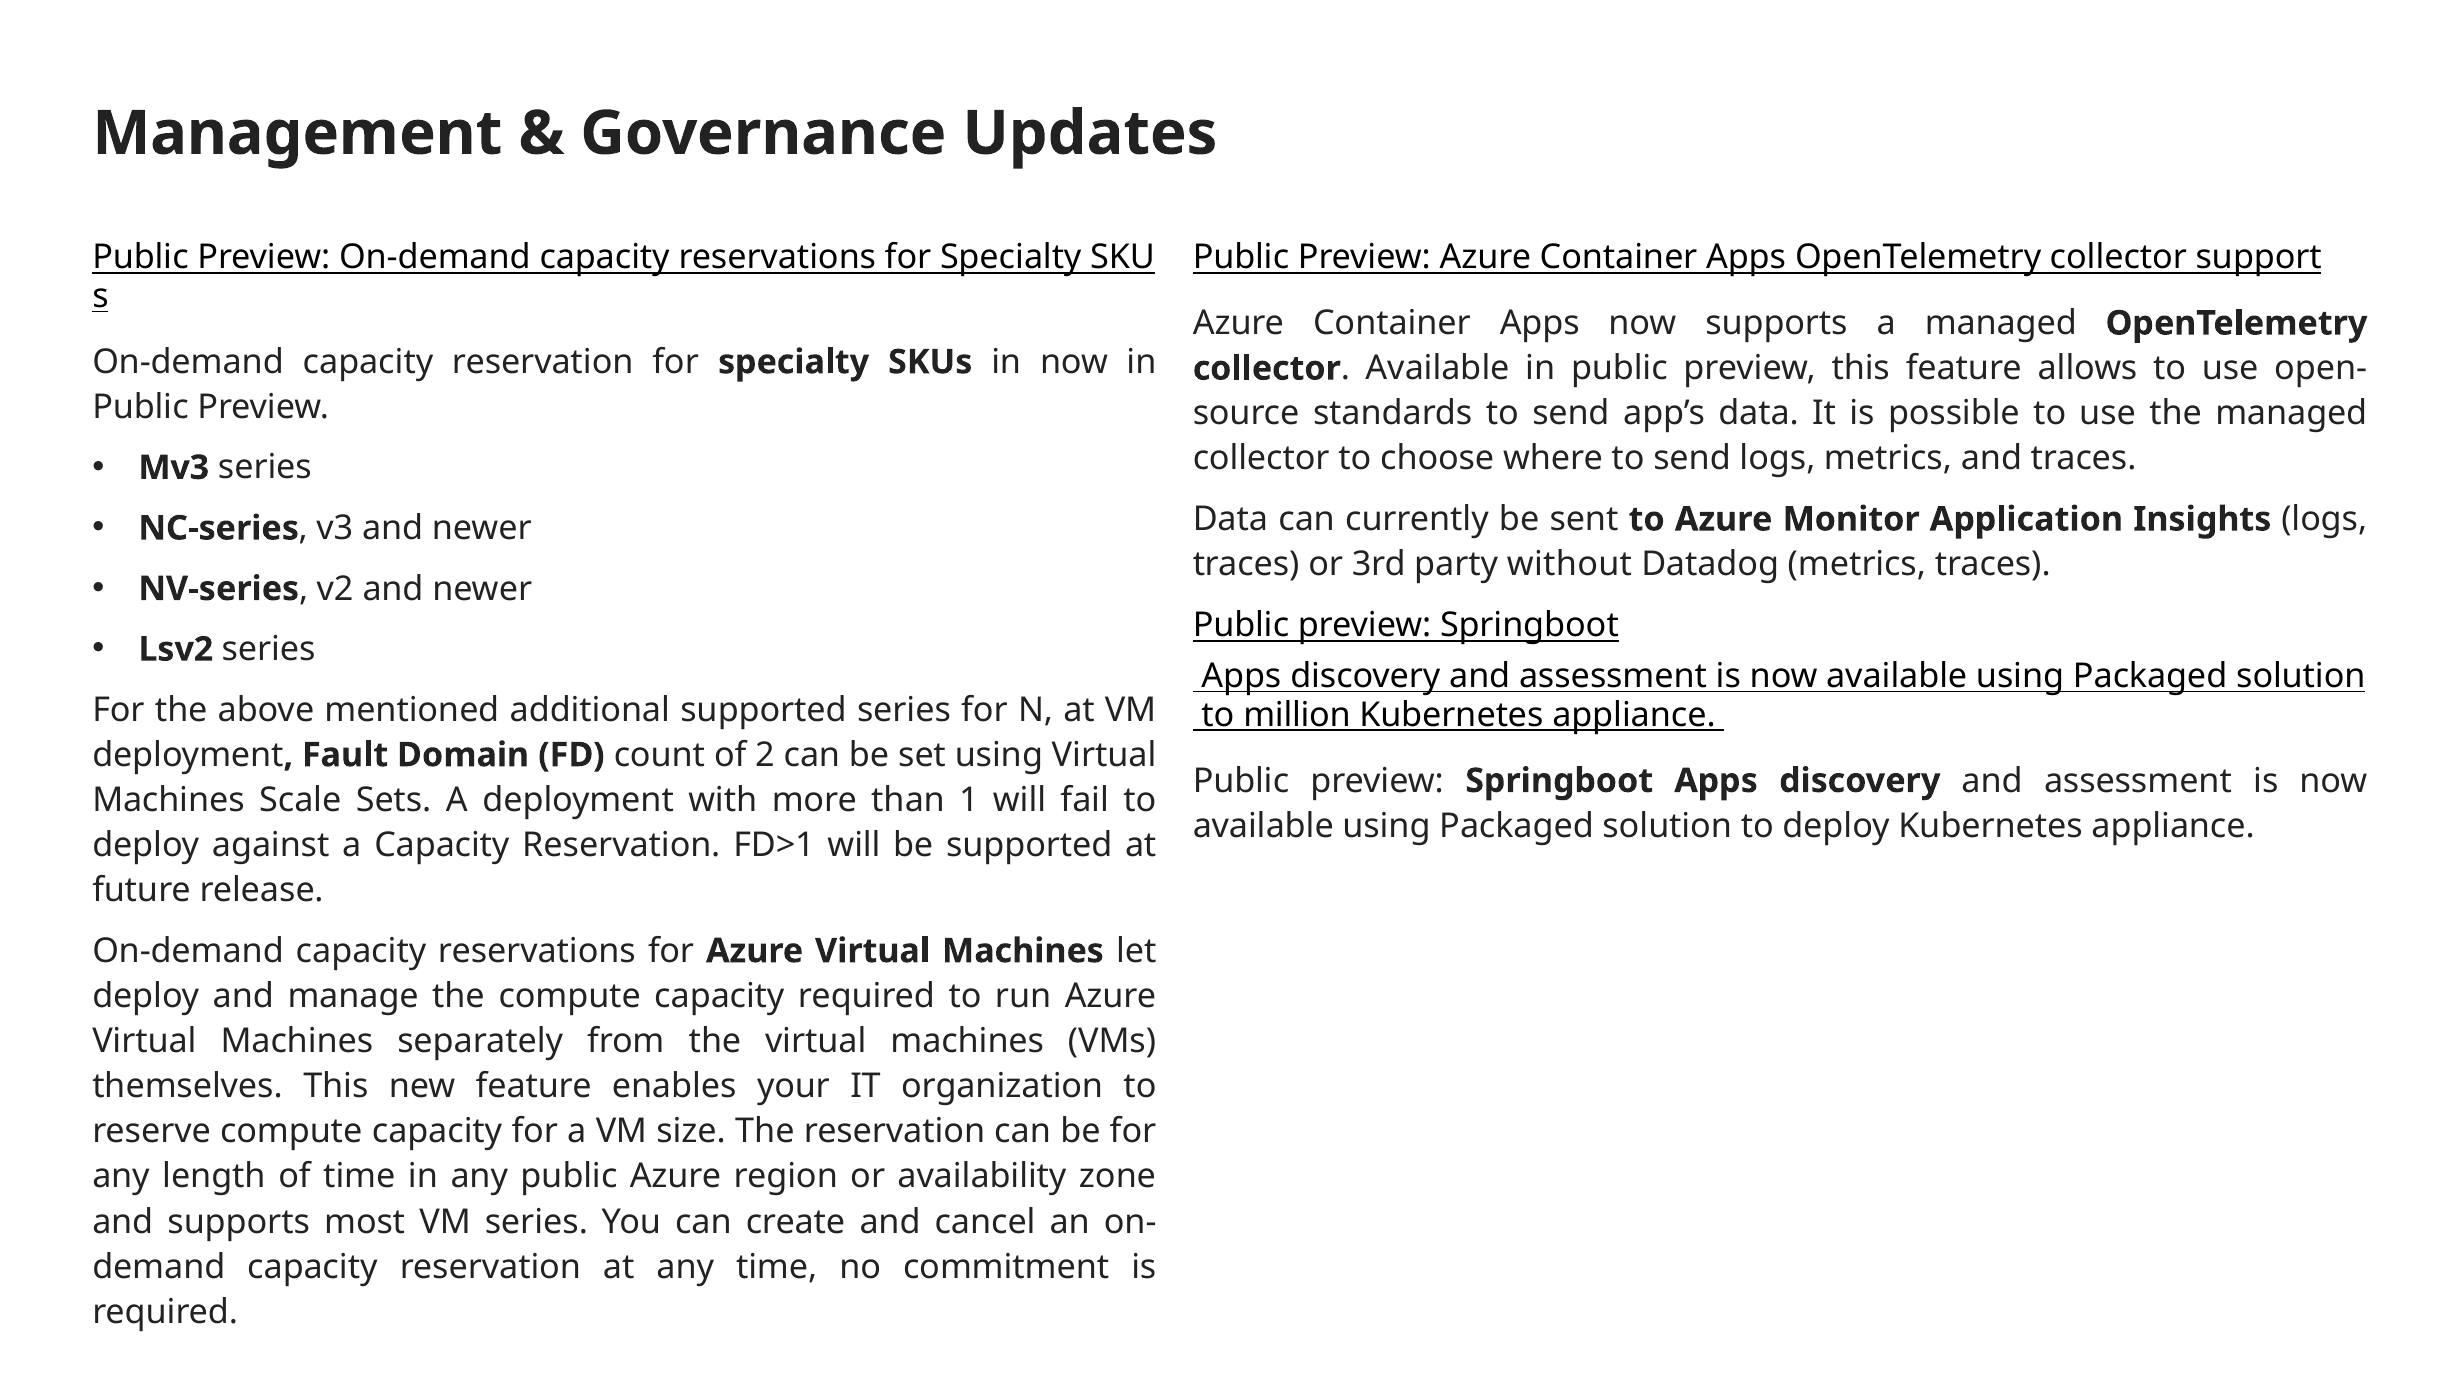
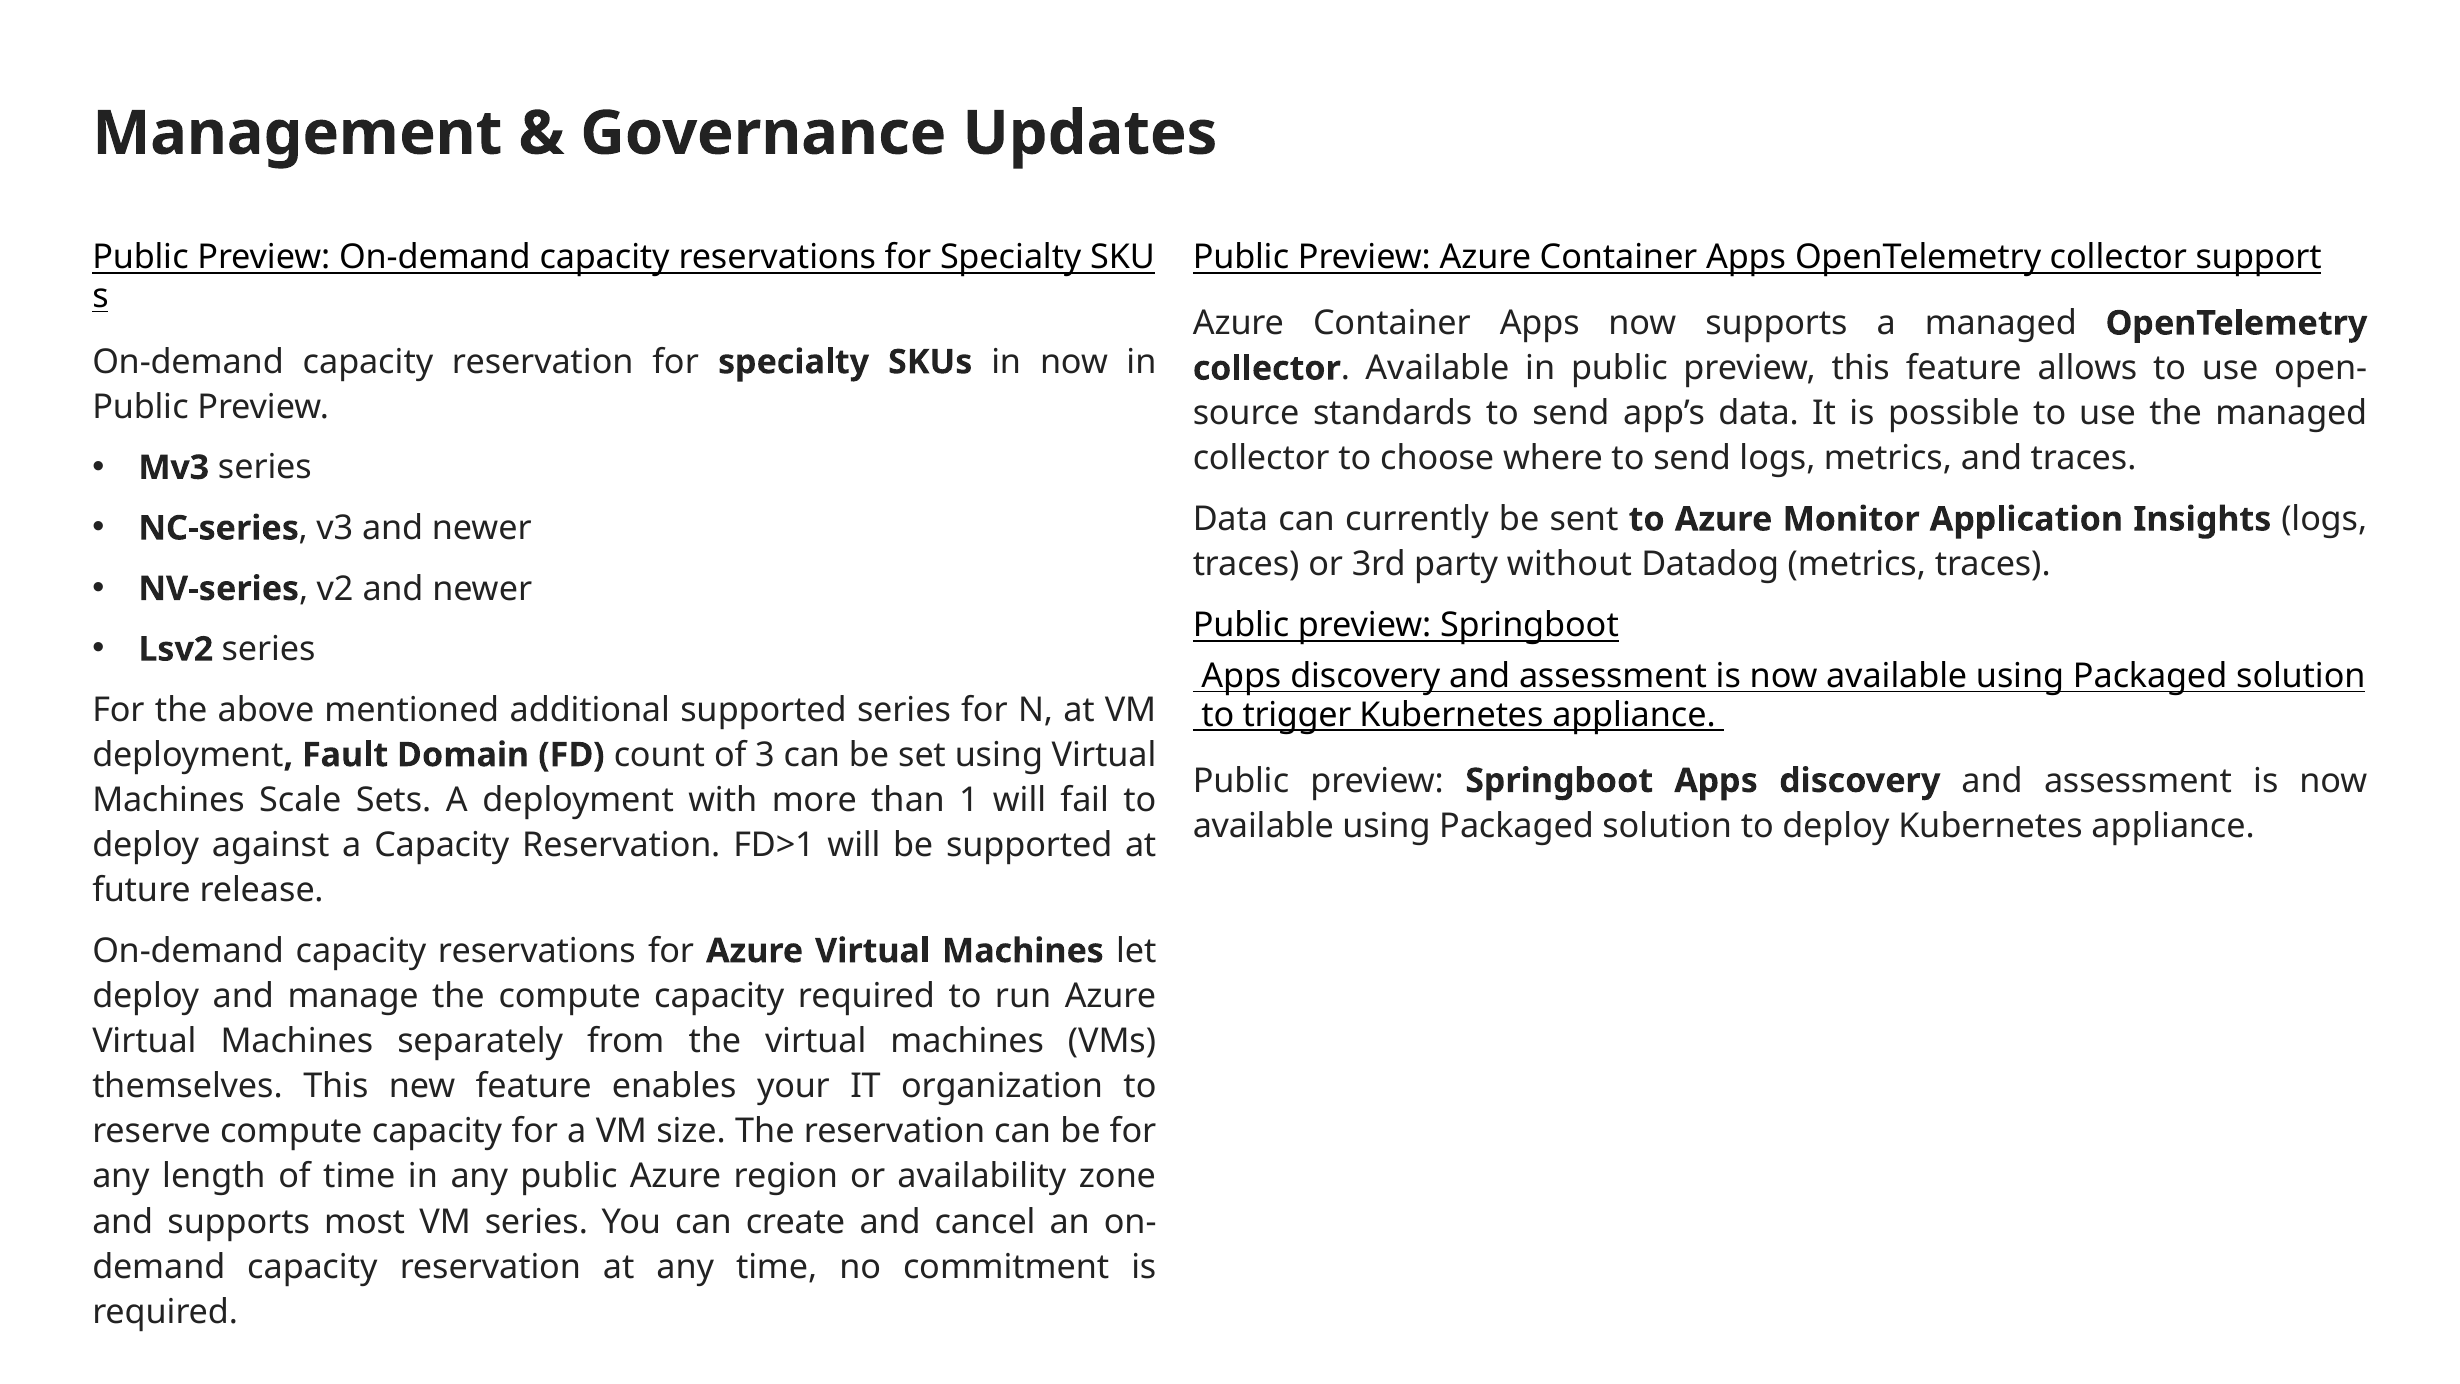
million: million -> trigger
2: 2 -> 3
